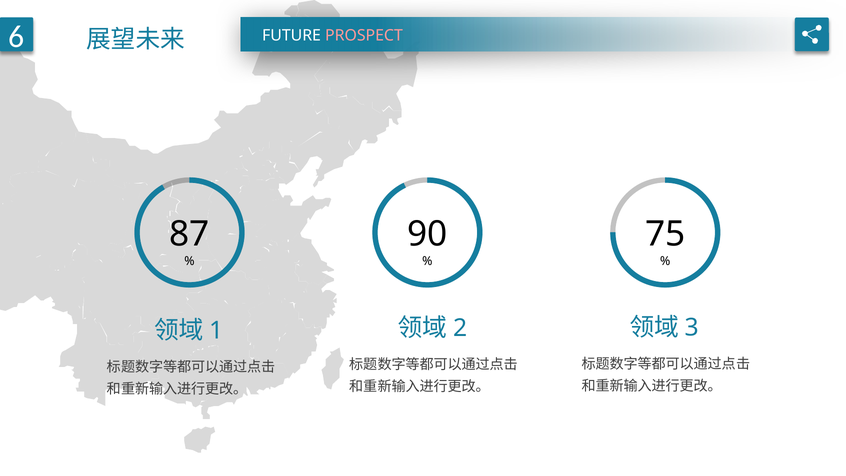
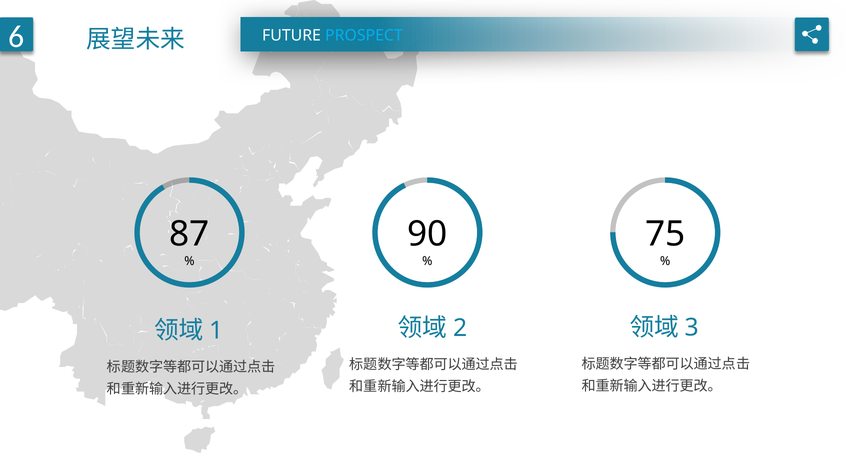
PROSPECT colour: pink -> light blue
